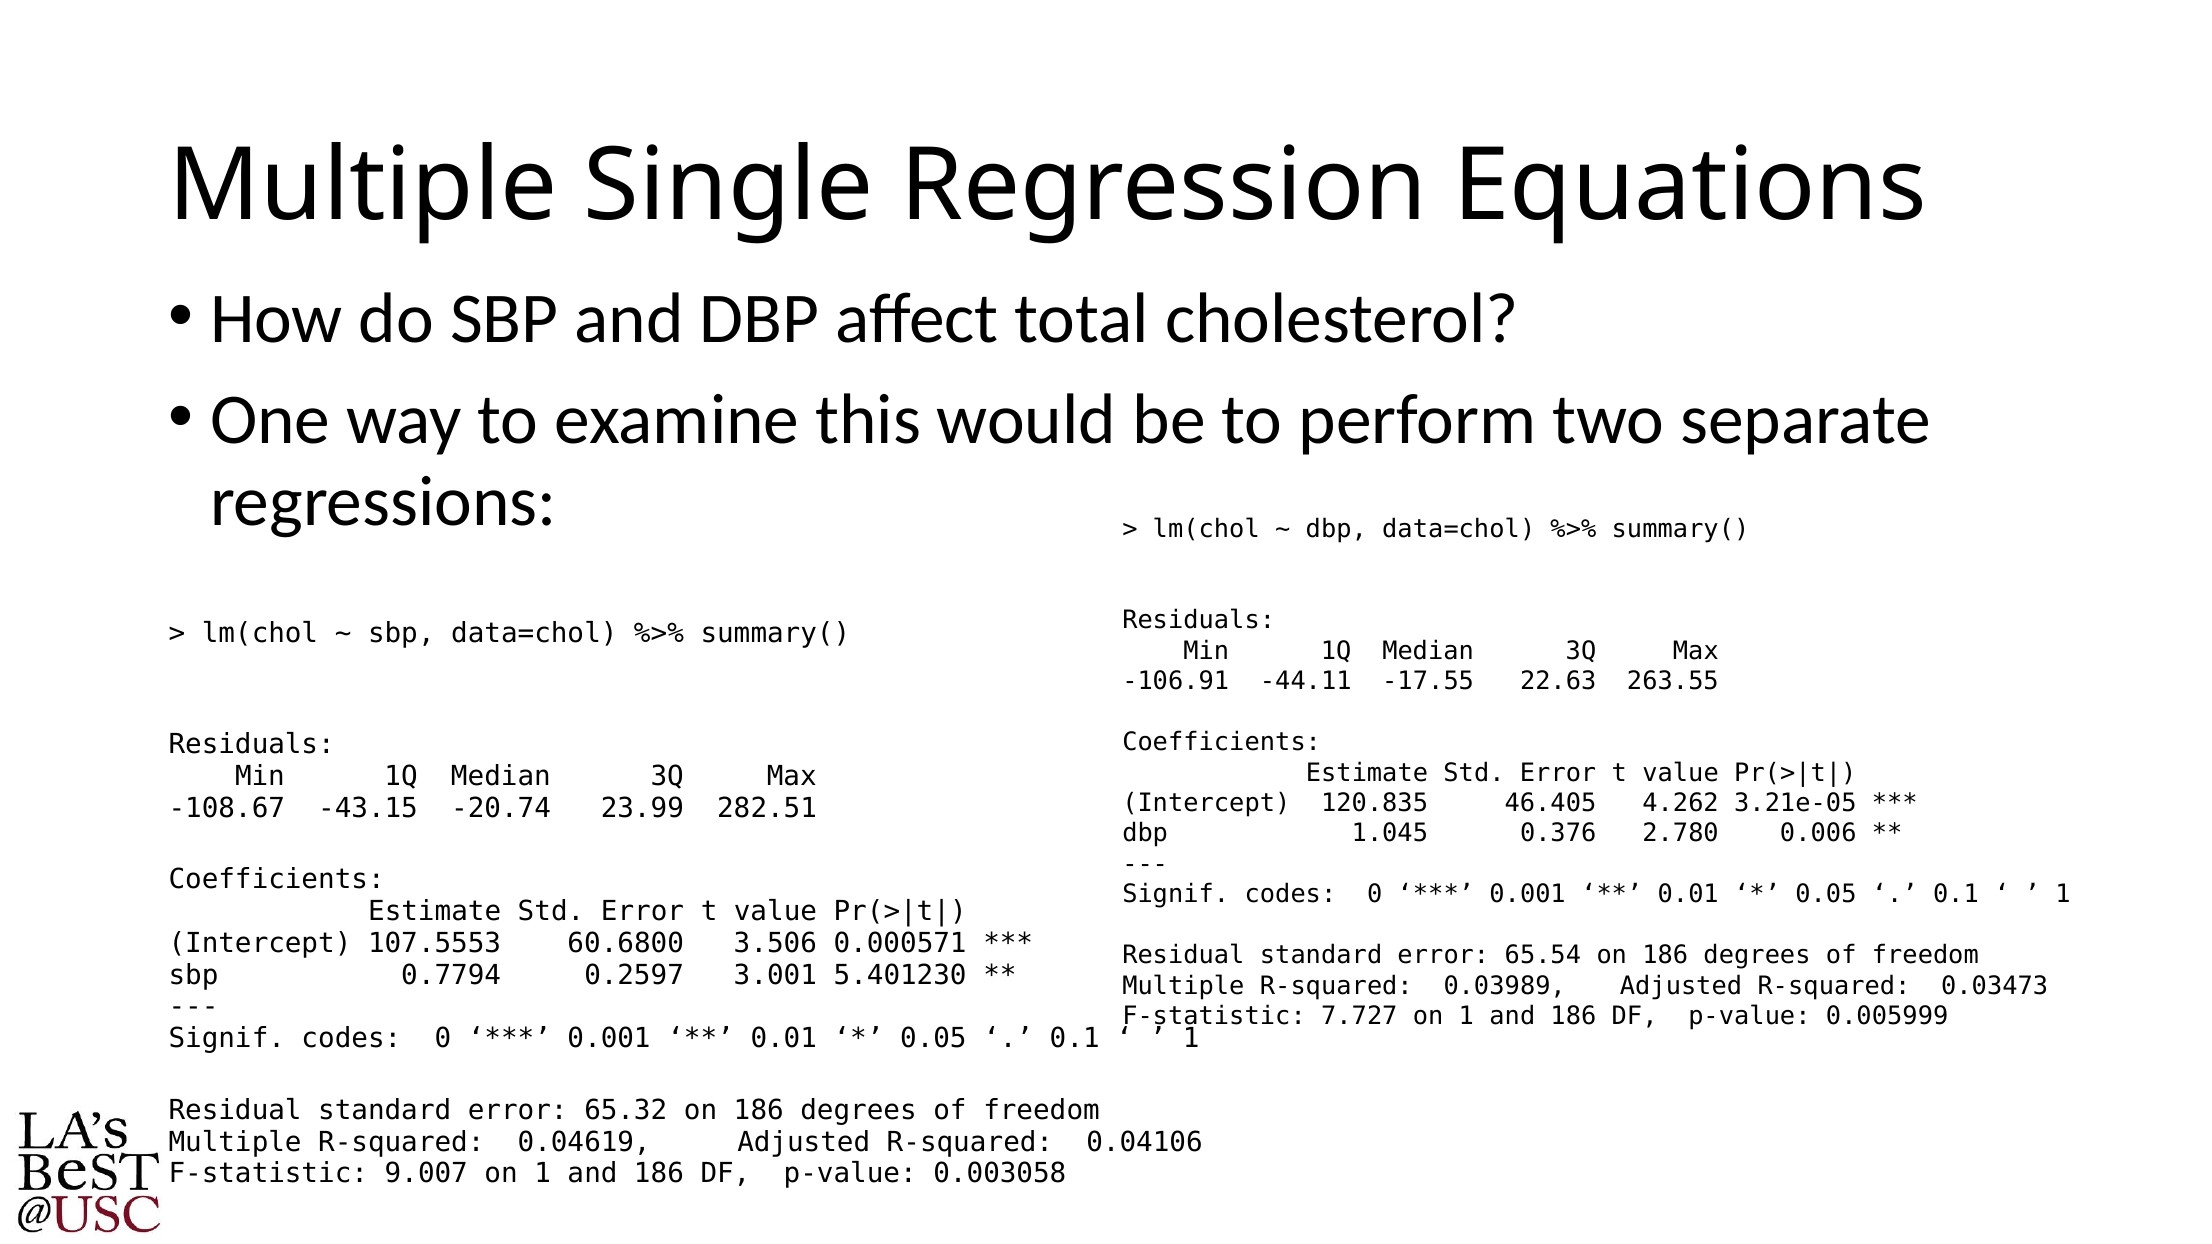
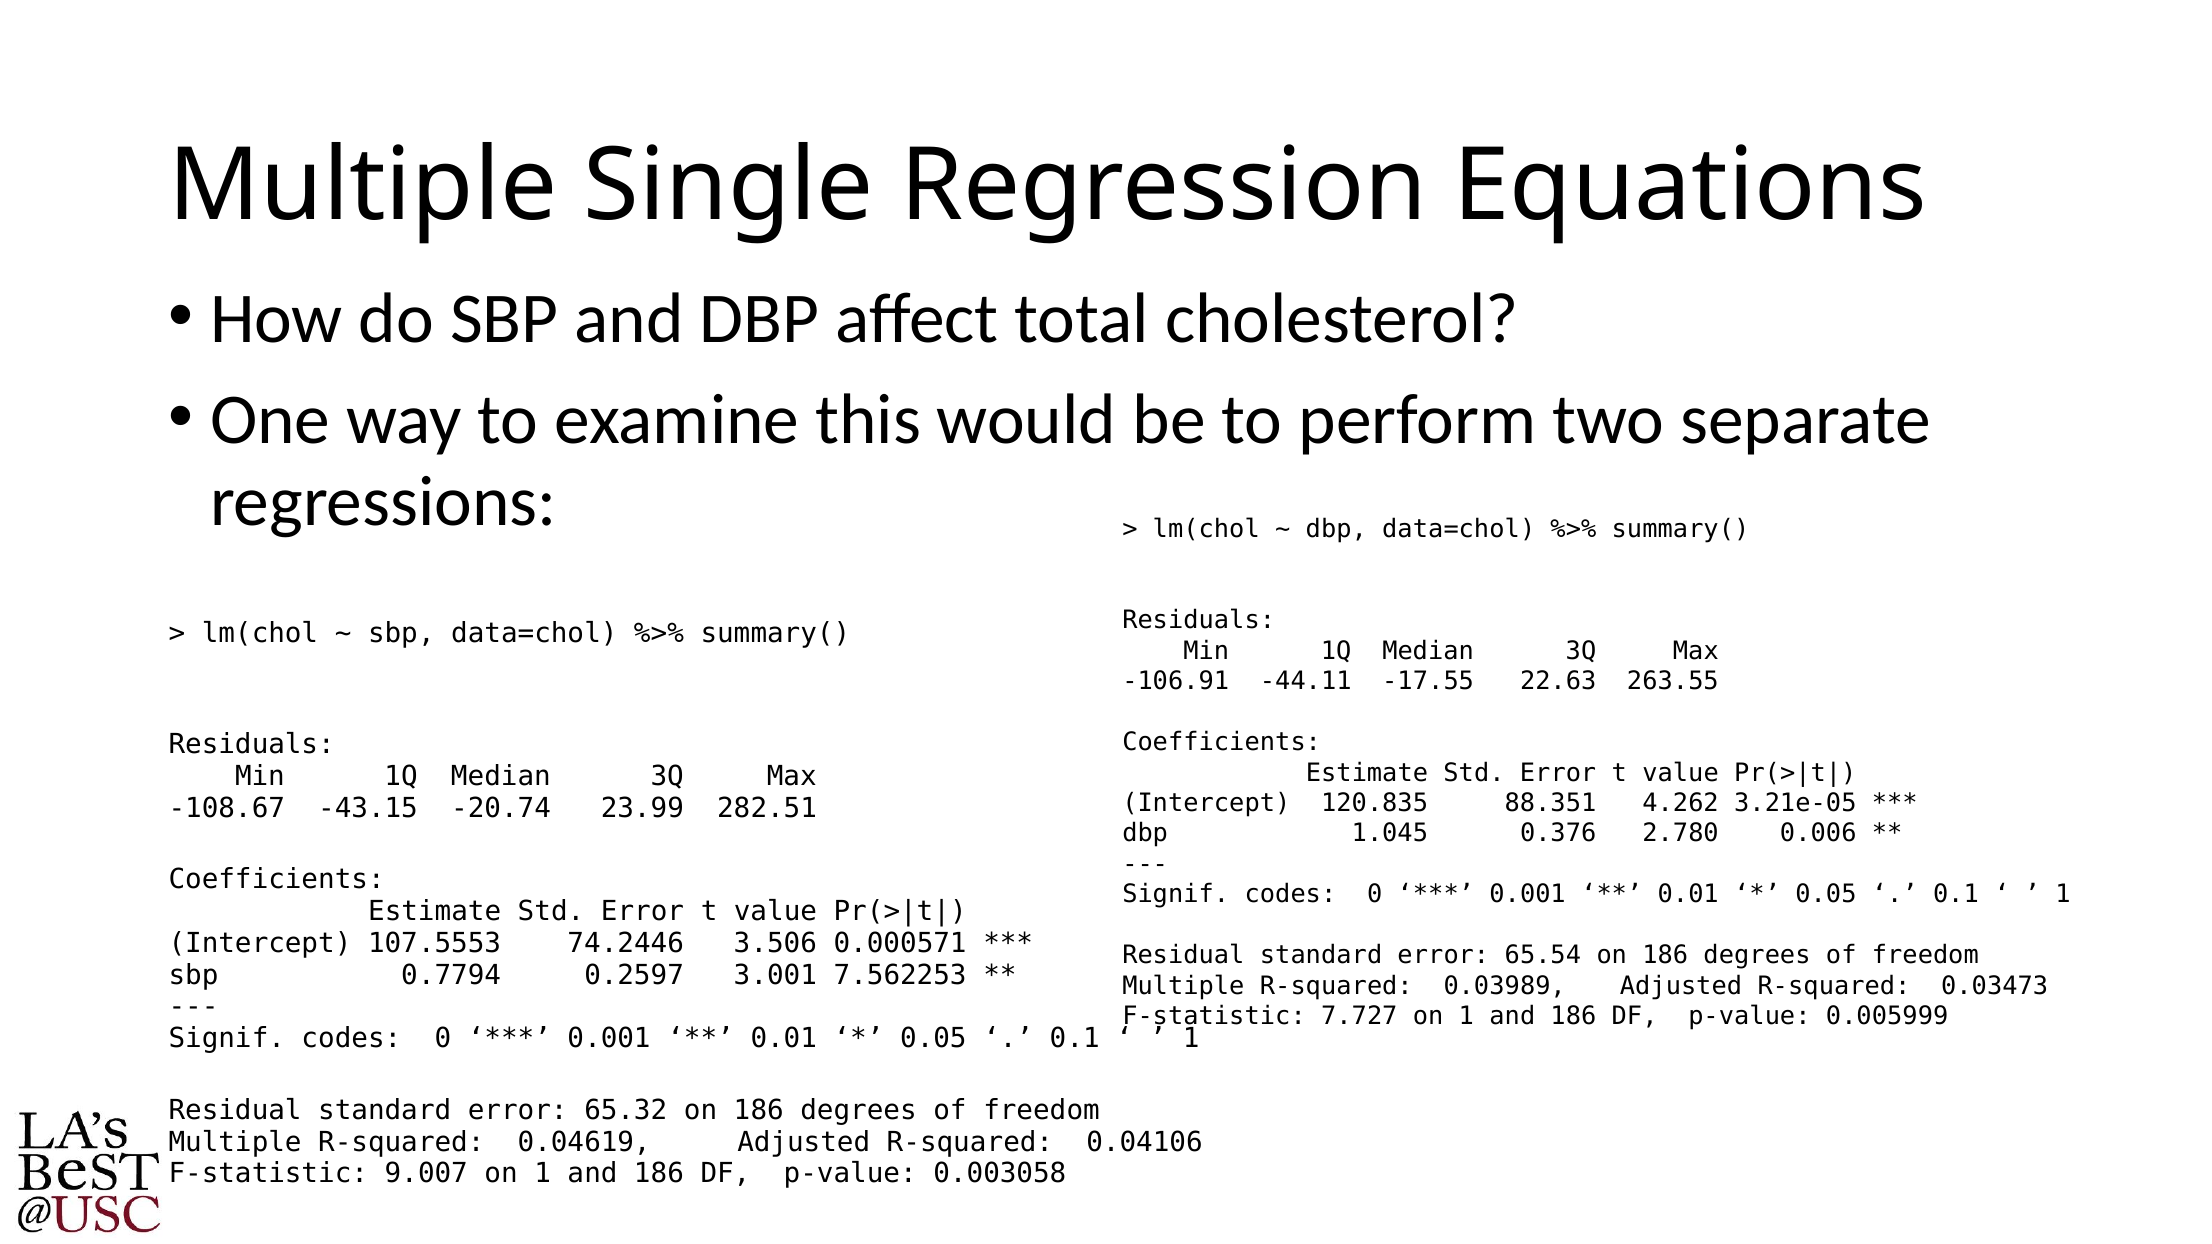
46.405: 46.405 -> 88.351
60.6800: 60.6800 -> 74.2446
5.401230: 5.401230 -> 7.562253
